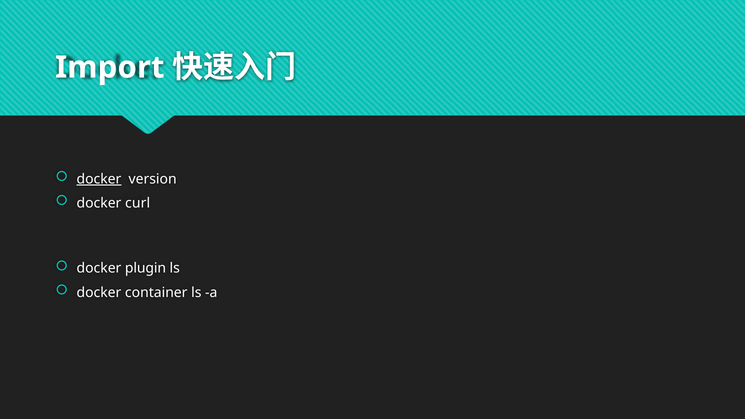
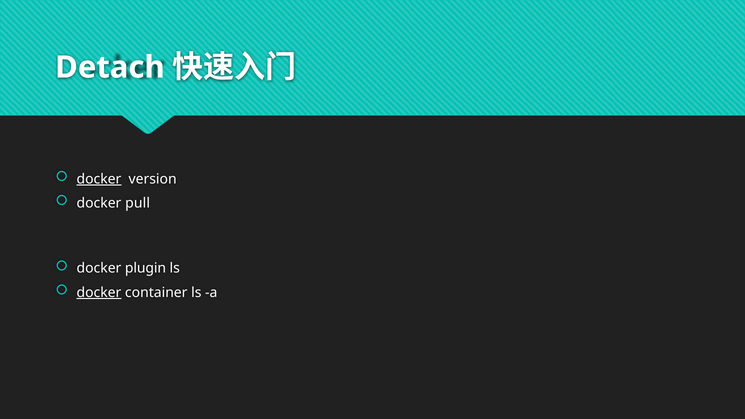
Import: Import -> Detach
curl: curl -> pull
docker at (99, 293) underline: none -> present
